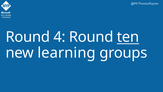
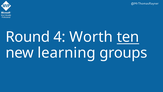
4 Round: Round -> Worth
